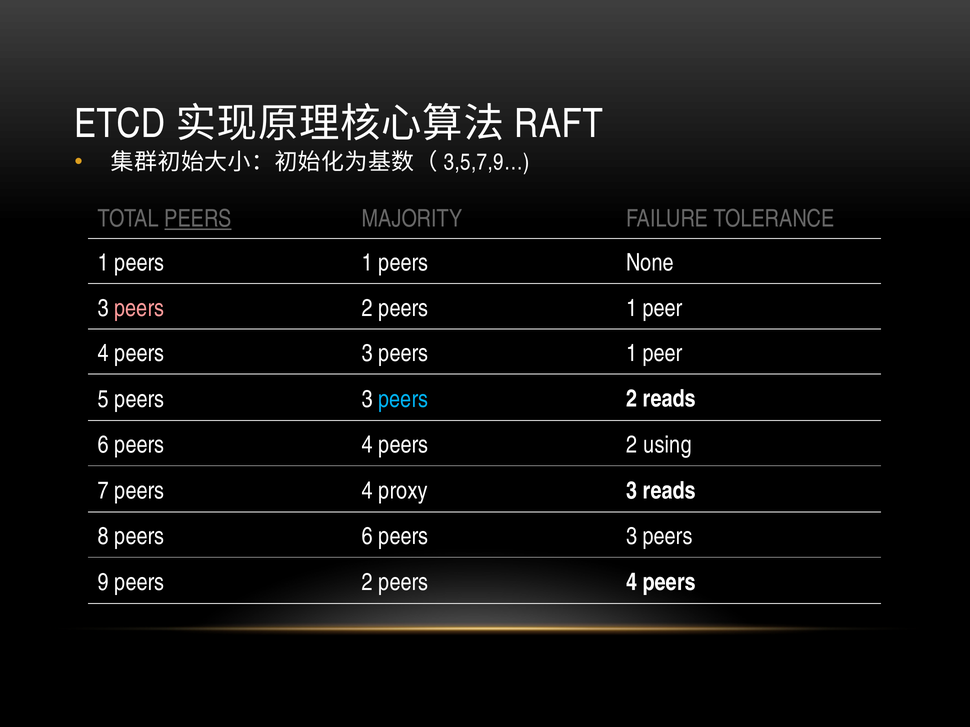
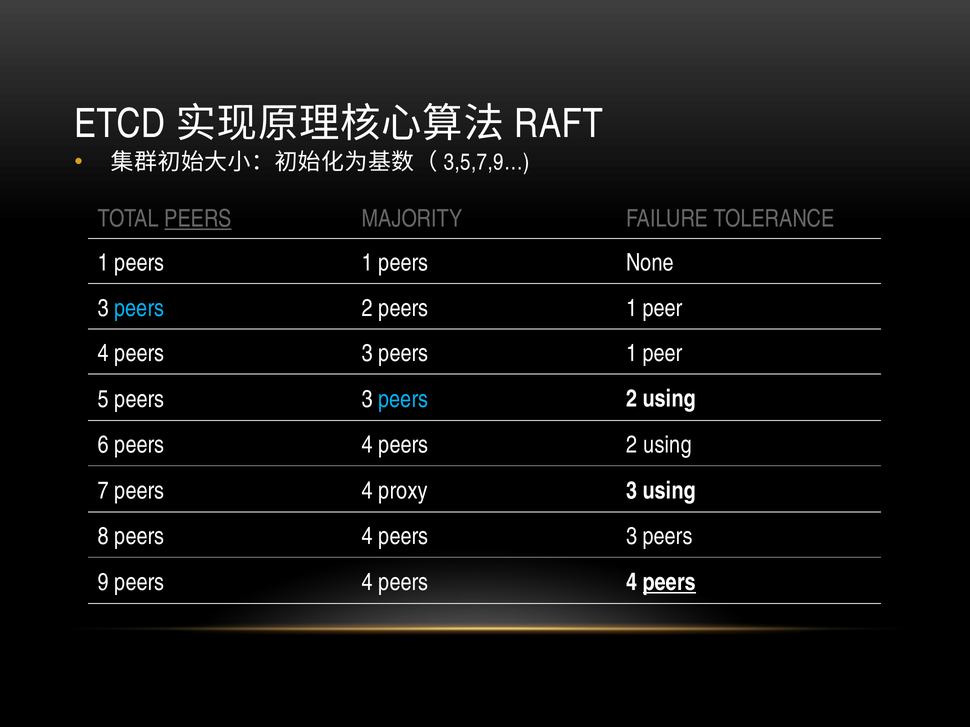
peers at (139, 308) colour: pink -> light blue
reads at (669, 399): reads -> using
3 reads: reads -> using
8 peers 6: 6 -> 4
9 peers 2: 2 -> 4
peers at (669, 583) underline: none -> present
